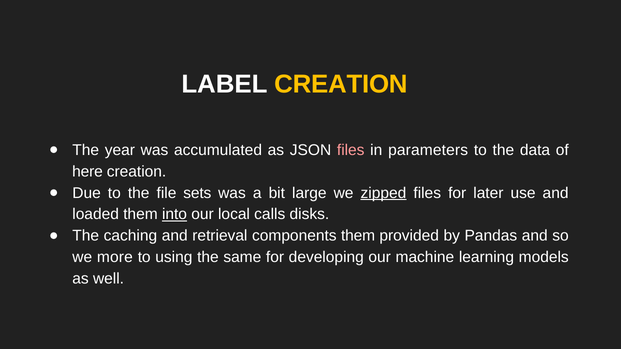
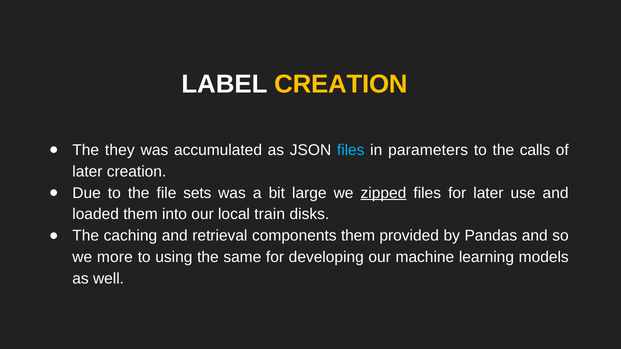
year: year -> they
files at (351, 150) colour: pink -> light blue
data: data -> calls
here at (88, 172): here -> later
into underline: present -> none
calls: calls -> train
